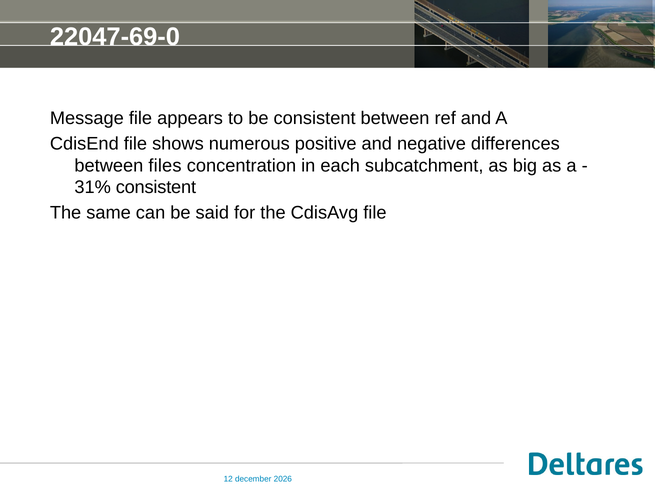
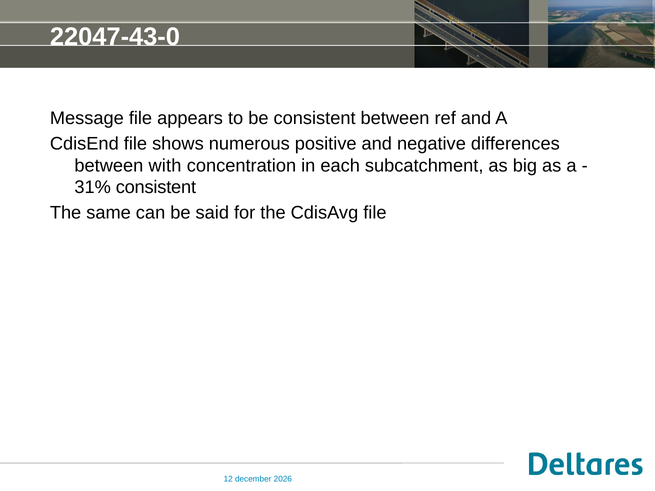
22047-69-0: 22047-69-0 -> 22047-43-0
files: files -> with
